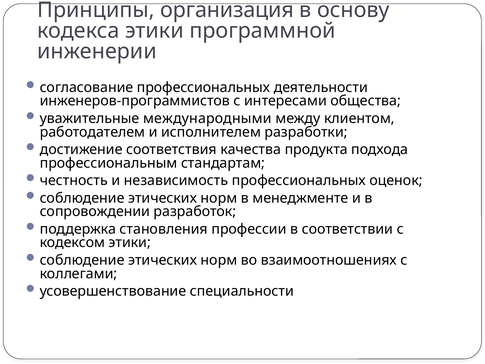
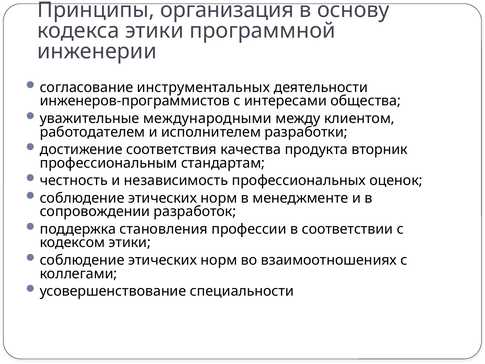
согласование профессиональных: профессиональных -> инструментальных
подхода: подхода -> вторник
